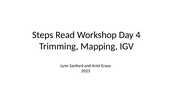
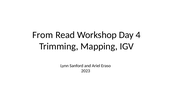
Steps: Steps -> From
